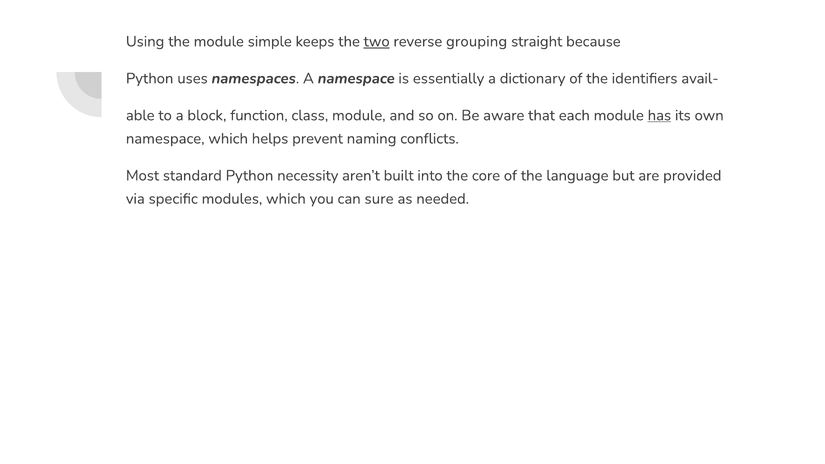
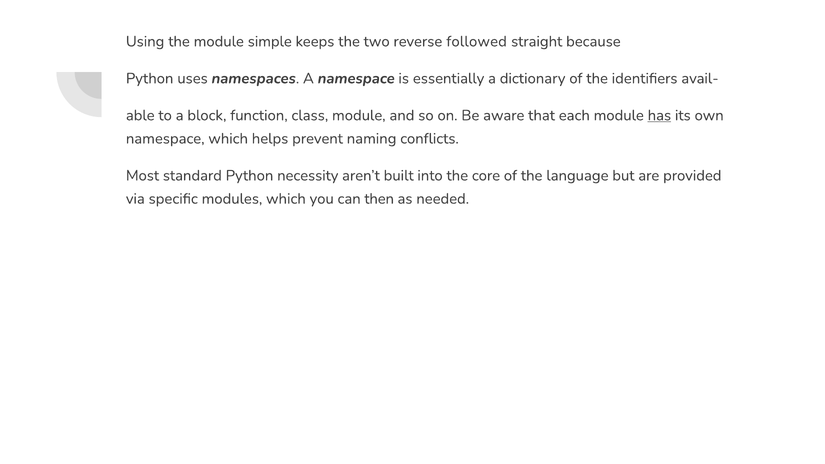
two underline: present -> none
grouping: grouping -> followed
sure: sure -> then
